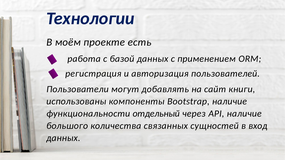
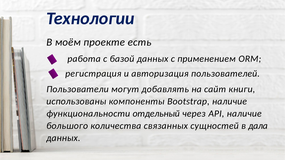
вход: вход -> дала
